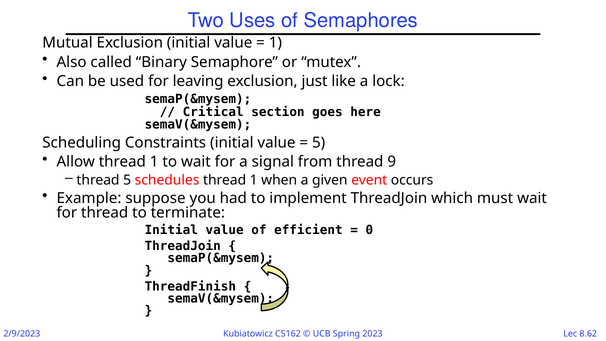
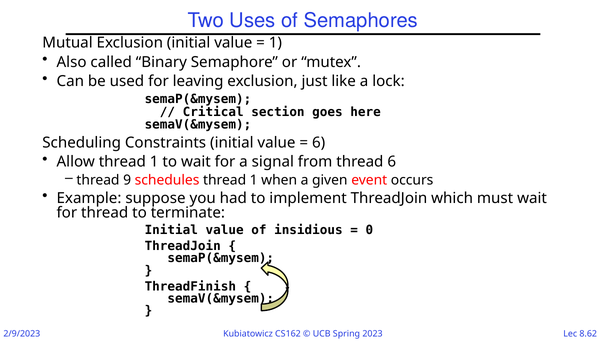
5 at (319, 143): 5 -> 6
thread 9: 9 -> 6
thread 5: 5 -> 9
efficient: efficient -> insidious
